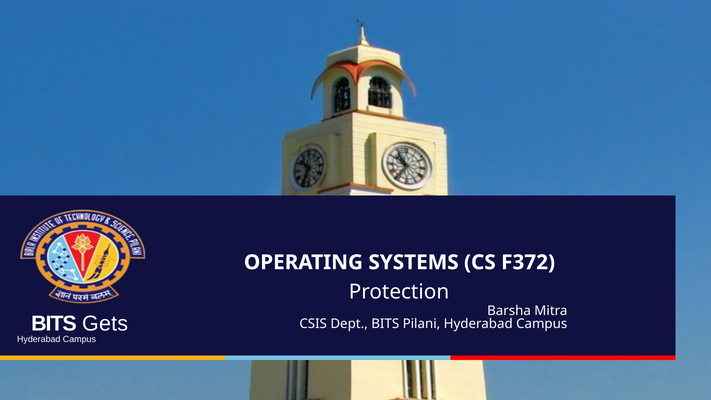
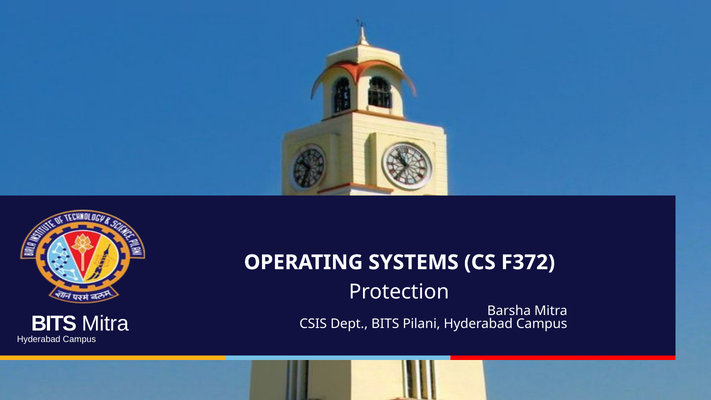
BITS Gets: Gets -> Mitra
